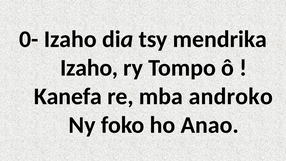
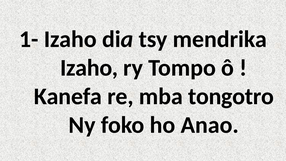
0-: 0- -> 1-
androko: androko -> tongotro
